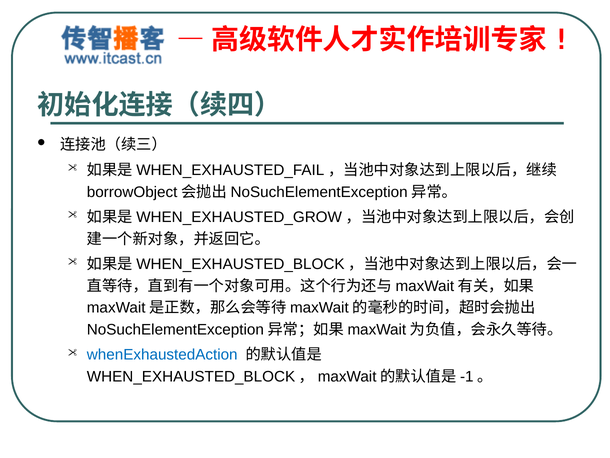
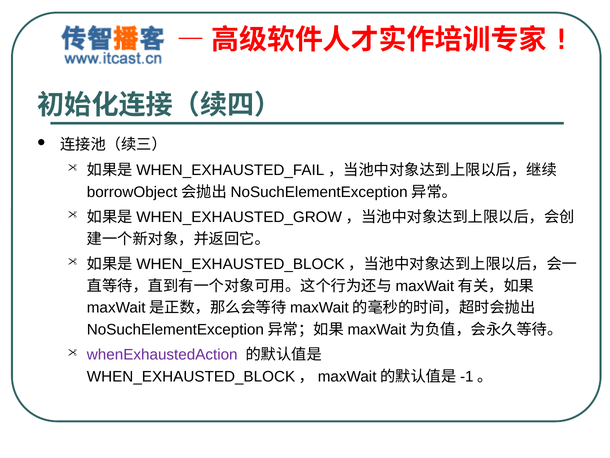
whenExhaustedAction colour: blue -> purple
